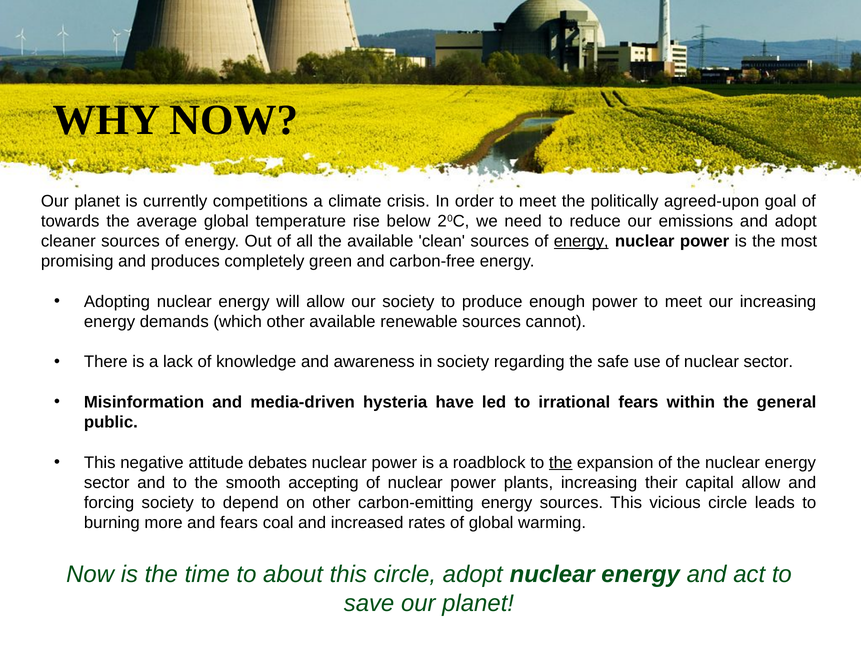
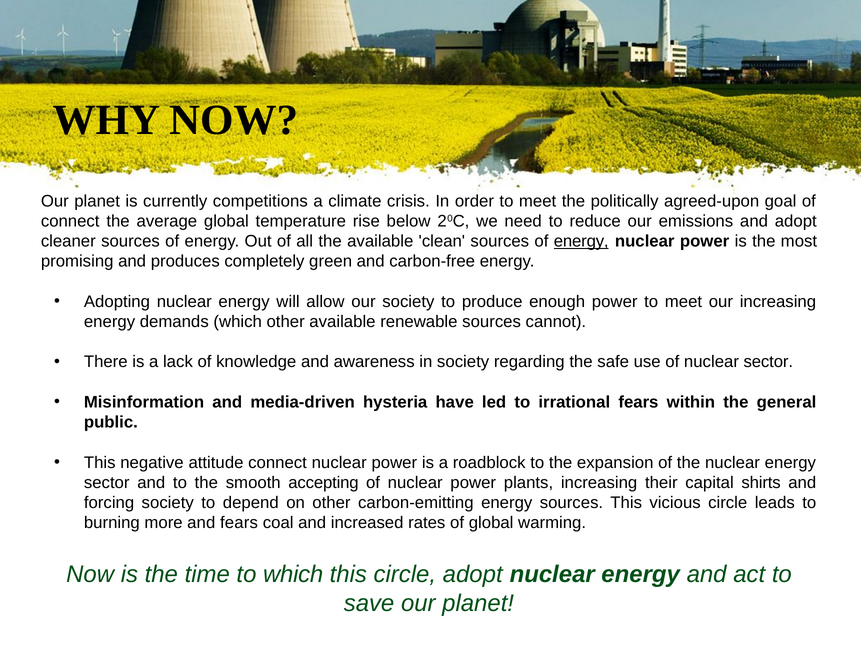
towards at (70, 221): towards -> connect
attitude debates: debates -> connect
the at (561, 462) underline: present -> none
capital allow: allow -> shirts
to about: about -> which
